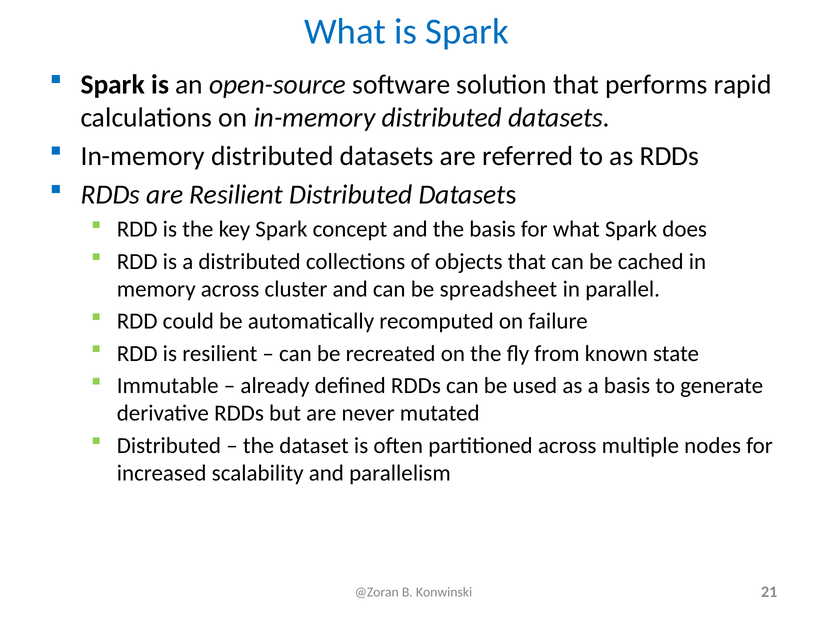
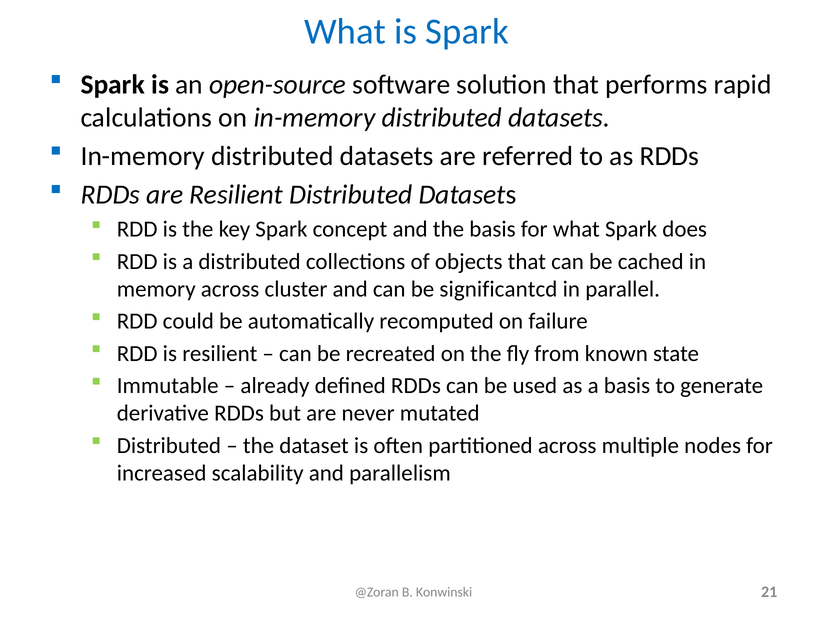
spreadsheet: spreadsheet -> significantcd
